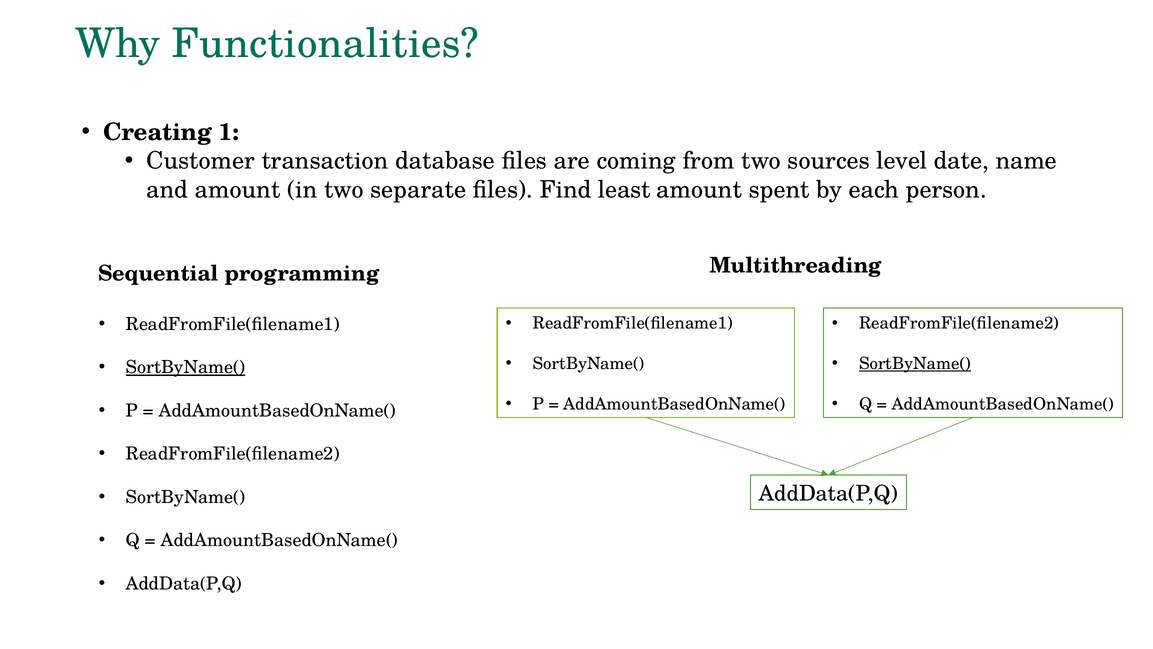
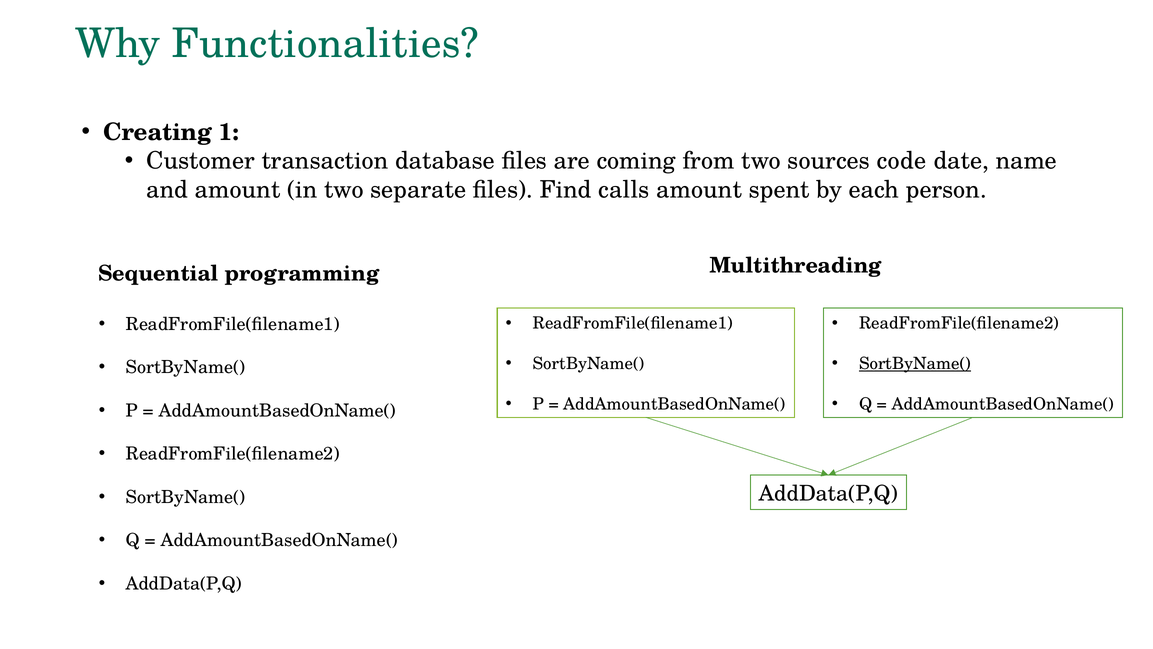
level: level -> code
least: least -> calls
SortByName( at (185, 367) underline: present -> none
